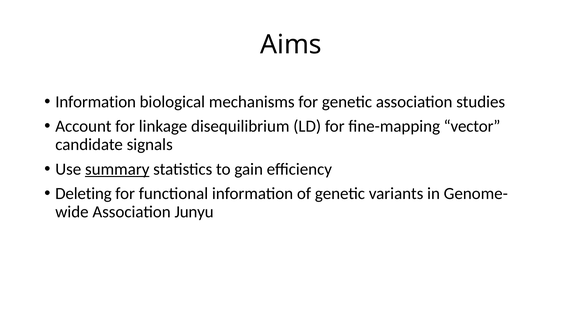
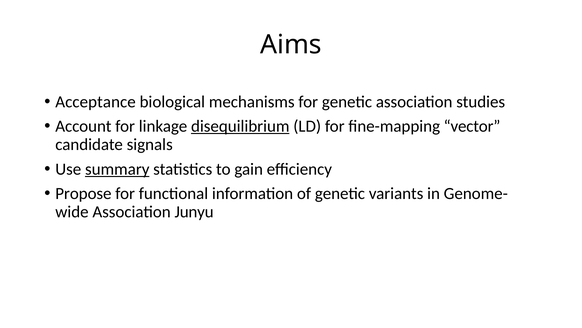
Information at (96, 102): Information -> Acceptance
disequilibrium underline: none -> present
Deleting: Deleting -> Propose
